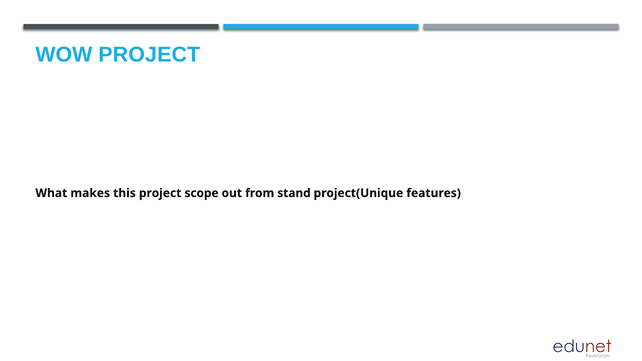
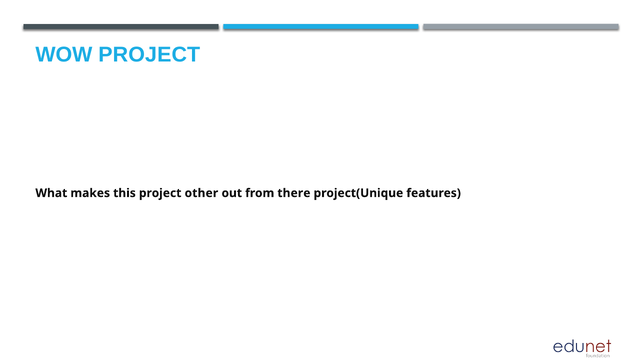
scope: scope -> other
stand: stand -> there
